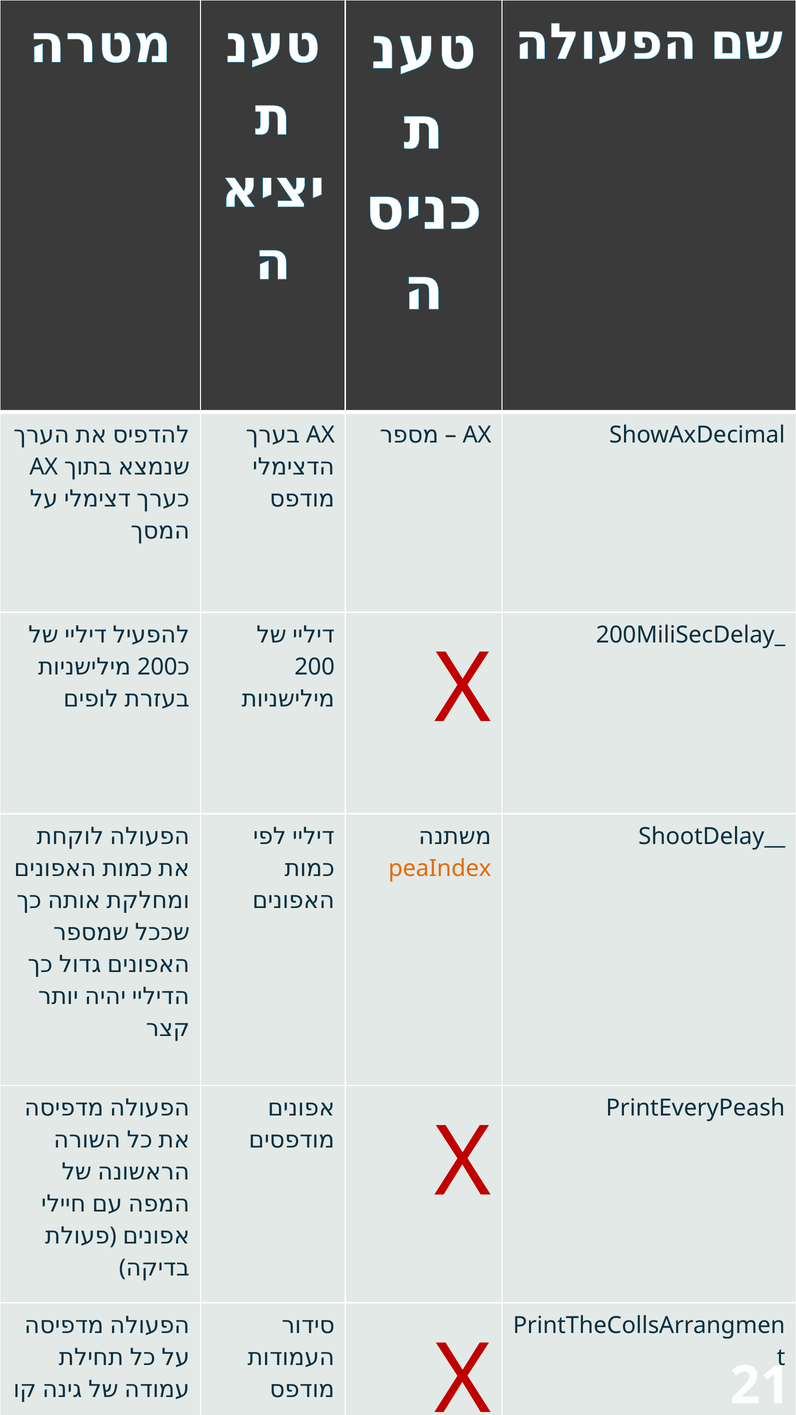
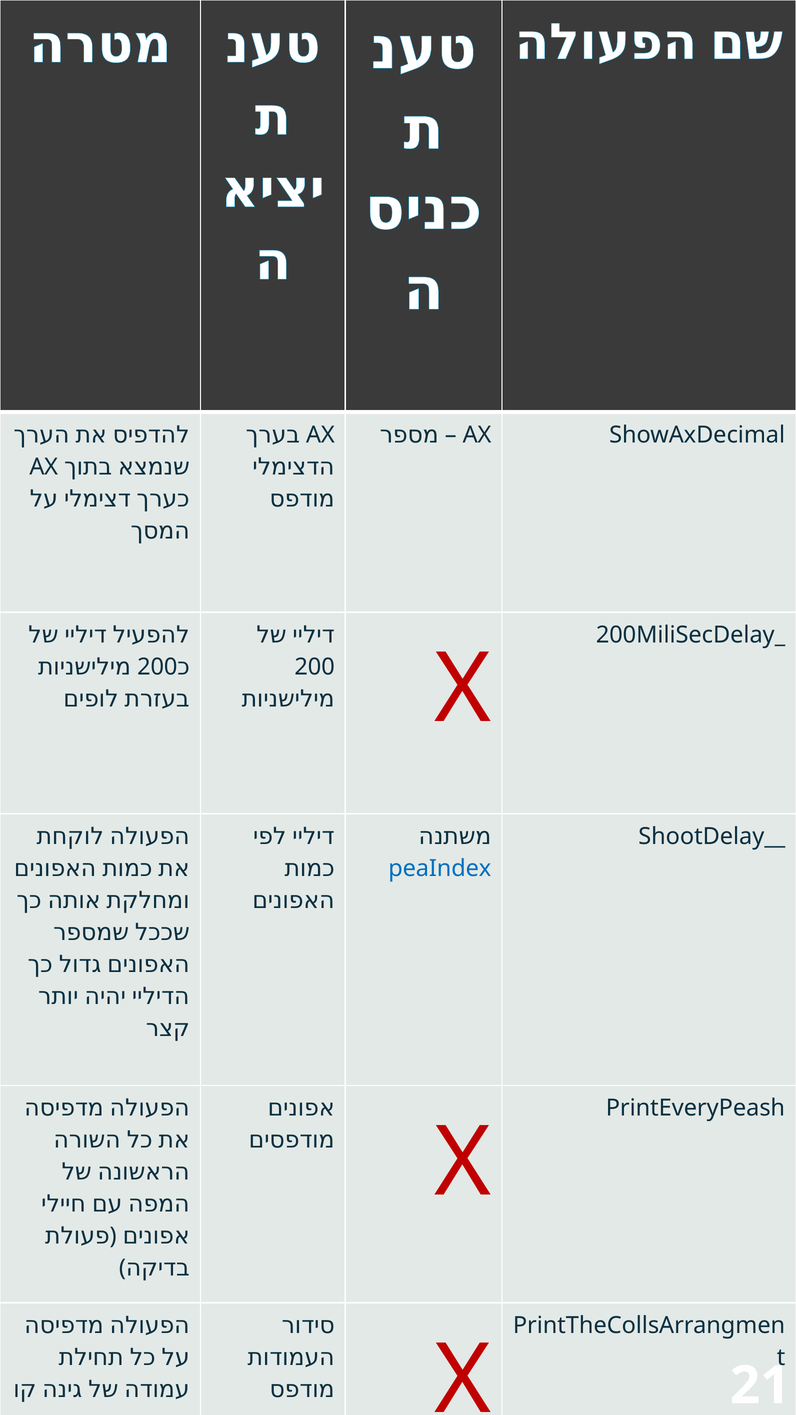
peaIndex colour: orange -> blue
